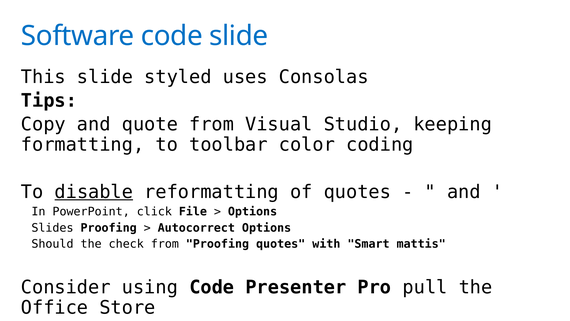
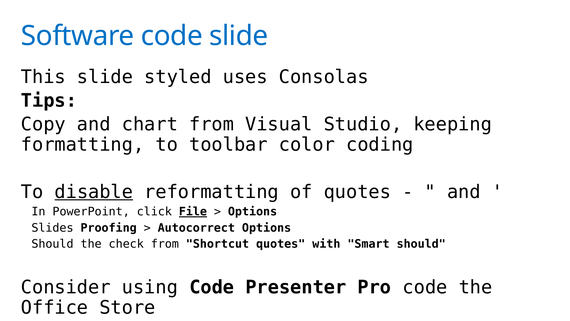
quote: quote -> chart
File underline: none -> present
from Proofing: Proofing -> Shortcut
Smart mattis: mattis -> should
Pro pull: pull -> code
